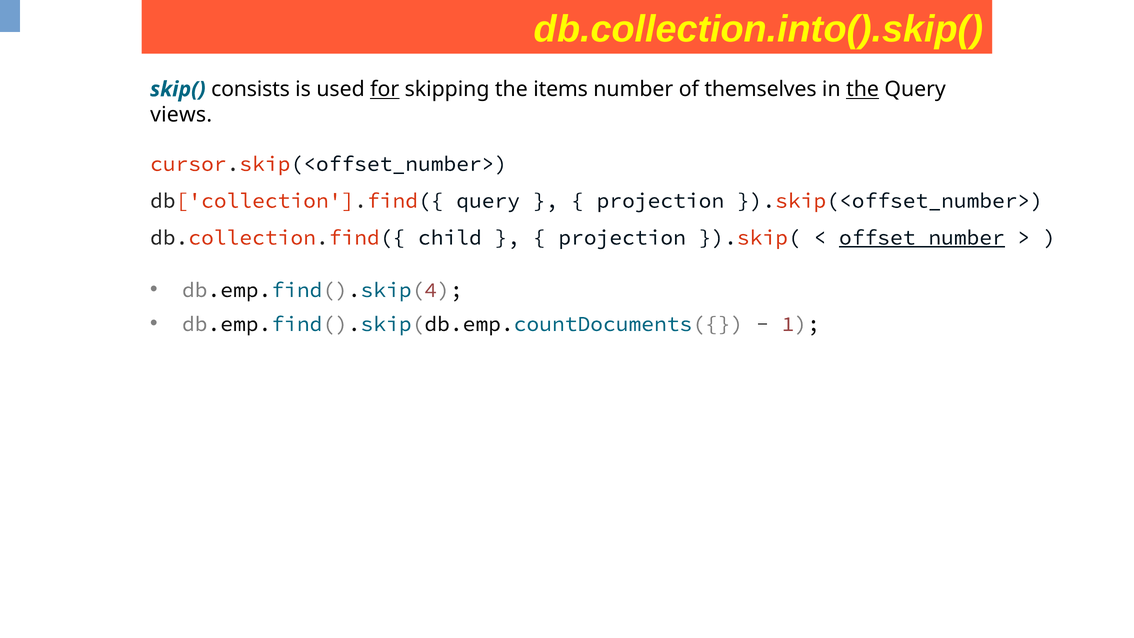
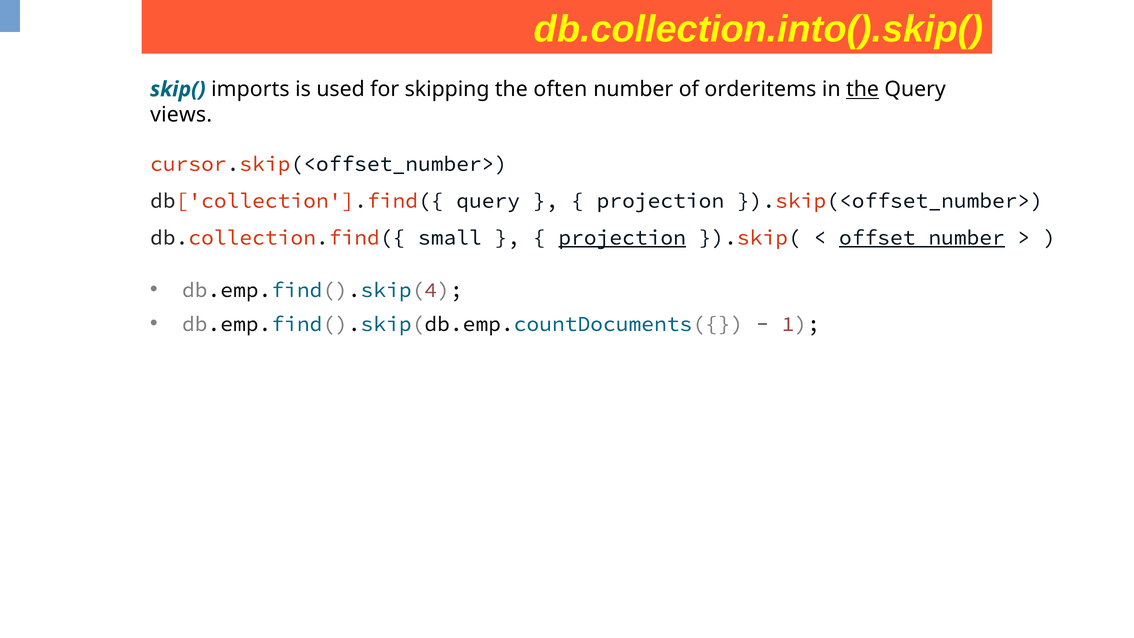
consists: consists -> imports
for underline: present -> none
items: items -> often
themselves: themselves -> orderitems
child: child -> small
projection at (622, 237) underline: none -> present
